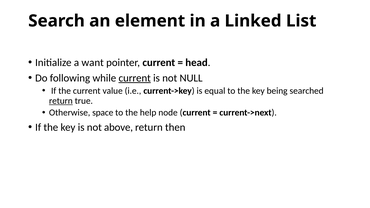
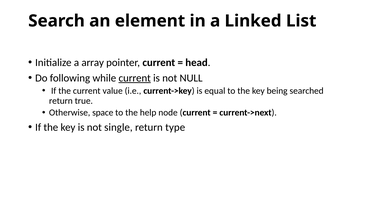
want: want -> array
return at (61, 101) underline: present -> none
above: above -> single
then: then -> type
